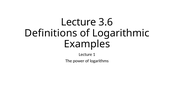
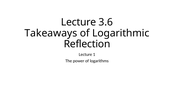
Definitions: Definitions -> Takeaways
Examples: Examples -> Reflection
